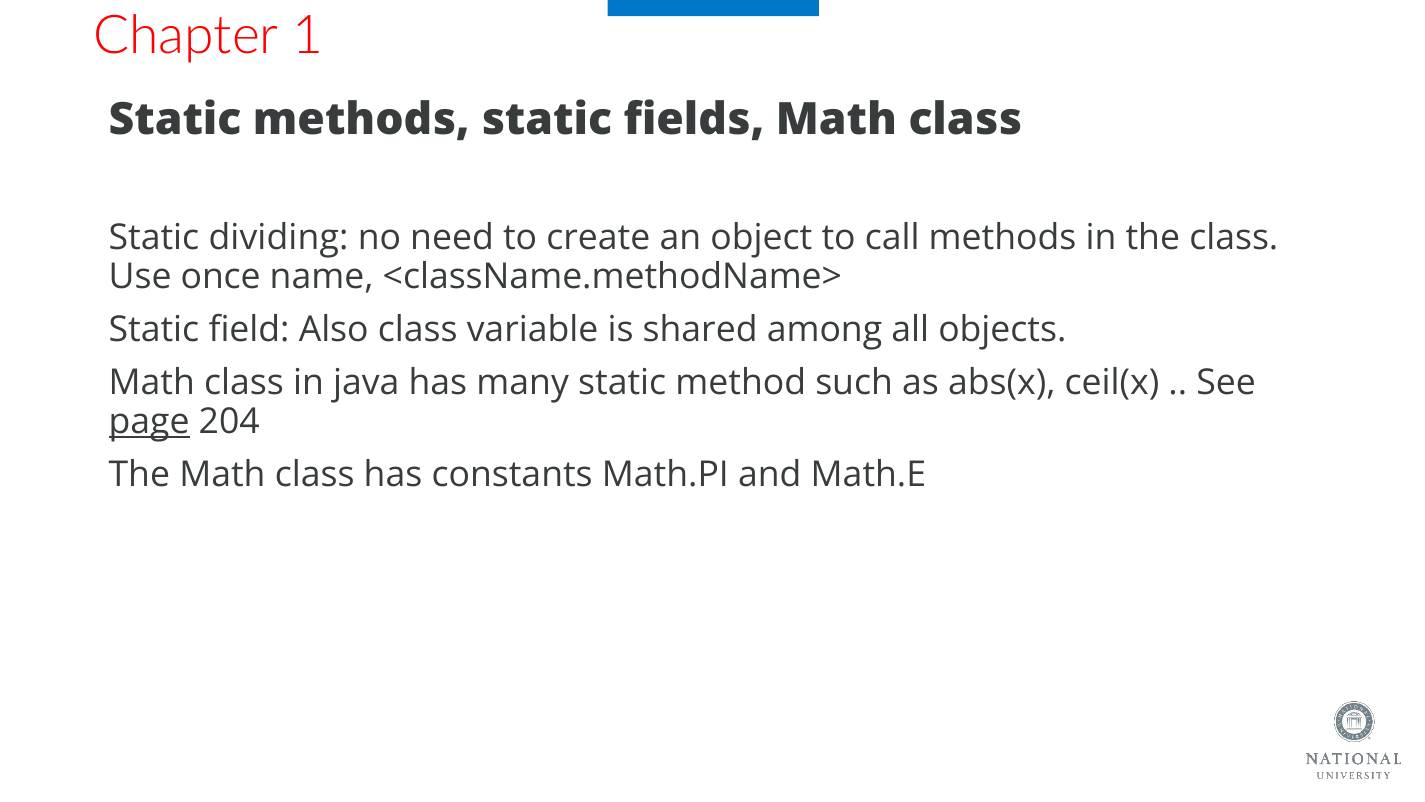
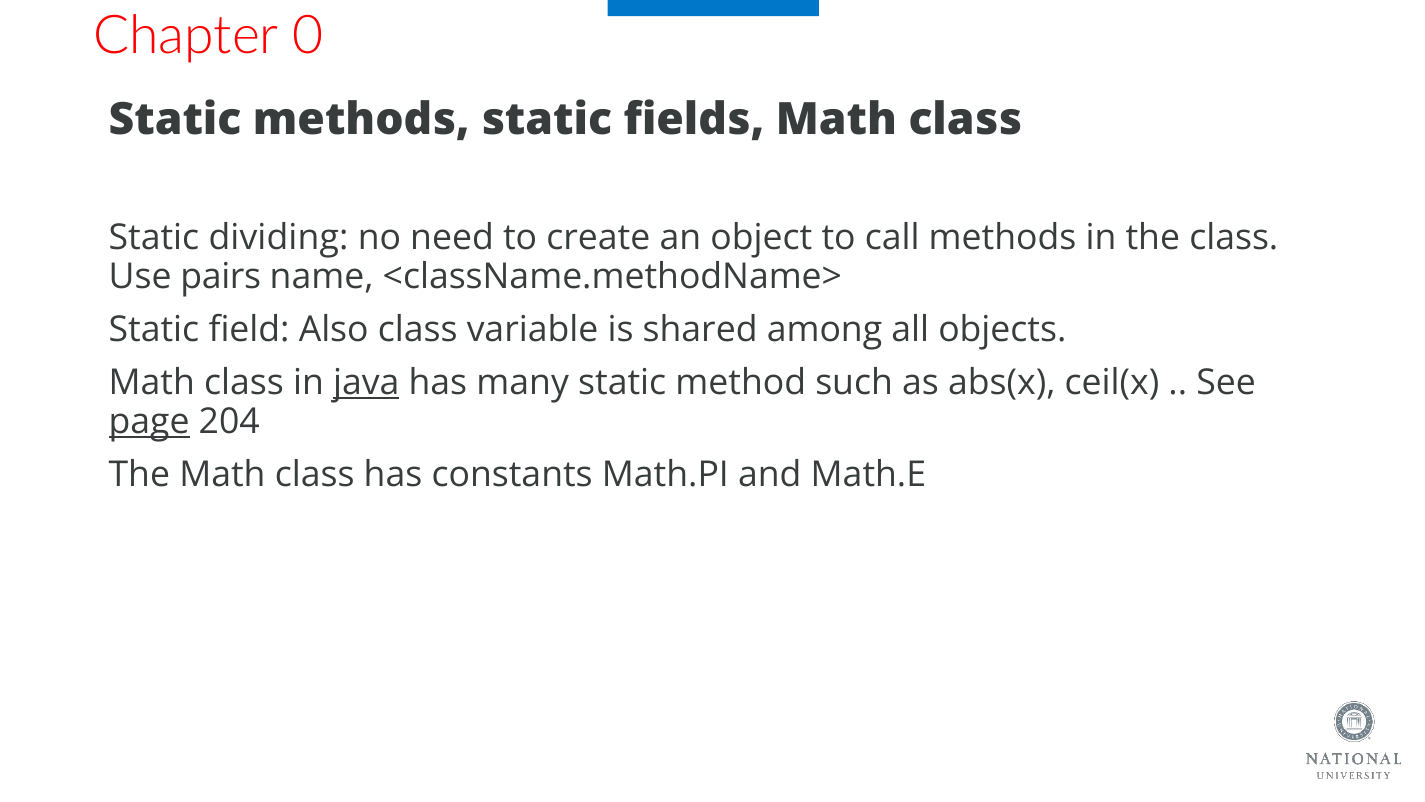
1: 1 -> 0
once: once -> pairs
java underline: none -> present
